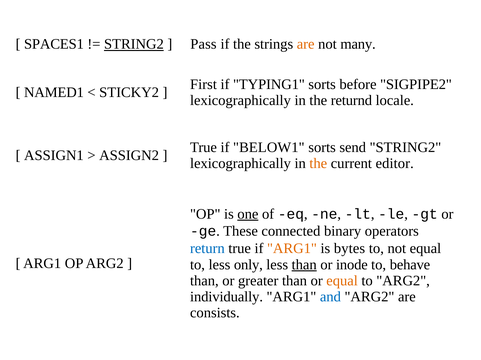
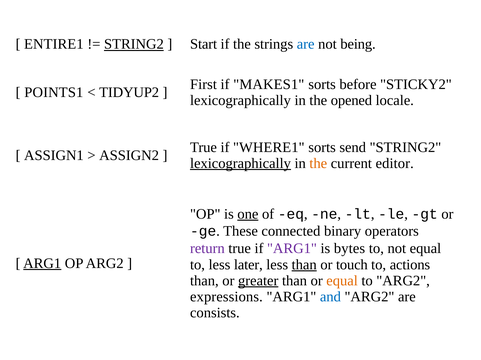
SPACES1: SPACES1 -> ENTIRE1
Pass: Pass -> Start
are at (306, 44) colour: orange -> blue
many: many -> being
TYPING1: TYPING1 -> MAKES1
SIGPIPE2: SIGPIPE2 -> STICKY2
NAMED1: NAMED1 -> POINTS1
STICKY2: STICKY2 -> TIDYUP2
returnd: returnd -> opened
BELOW1: BELOW1 -> WHERE1
lexicographically at (240, 164) underline: none -> present
return colour: blue -> purple
ARG1 at (292, 249) colour: orange -> purple
ARG1 at (42, 264) underline: none -> present
only: only -> later
inode: inode -> touch
behave: behave -> actions
greater underline: none -> present
individually: individually -> expressions
